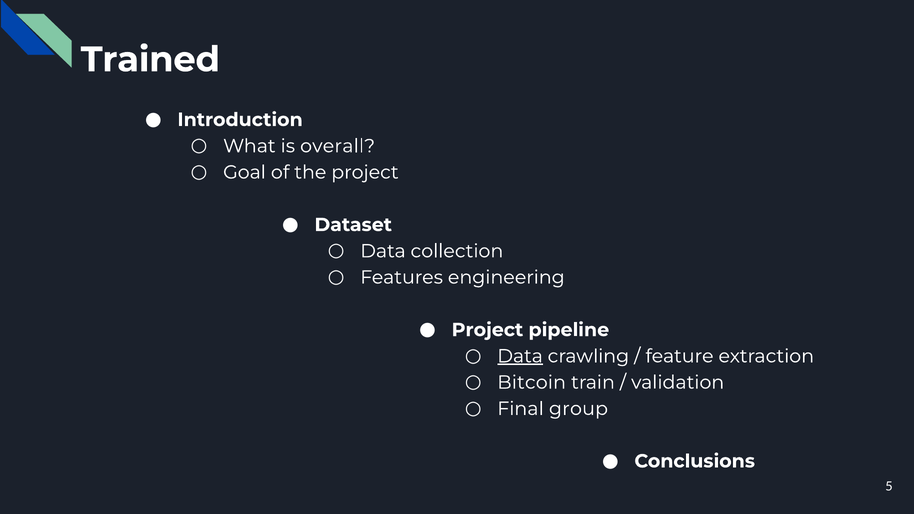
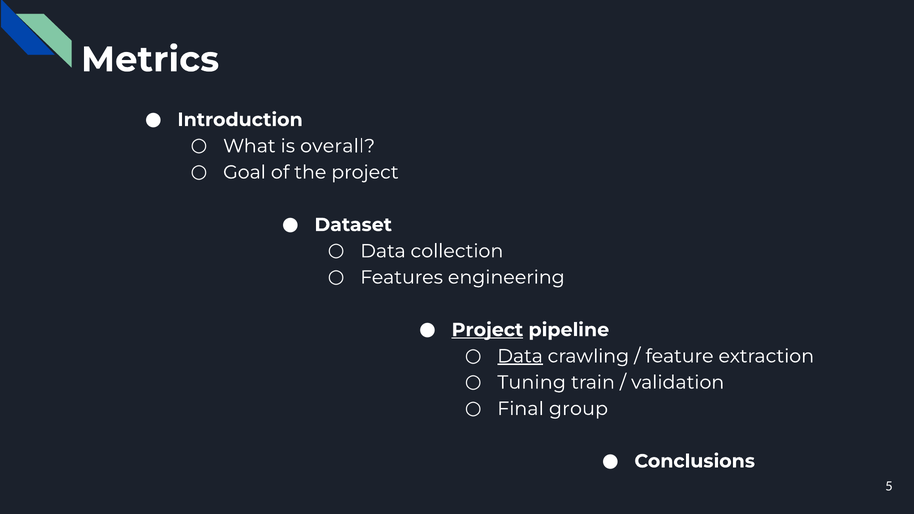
Trained: Trained -> Metrics
Project at (487, 330) underline: none -> present
Bitcoin: Bitcoin -> Tuning
